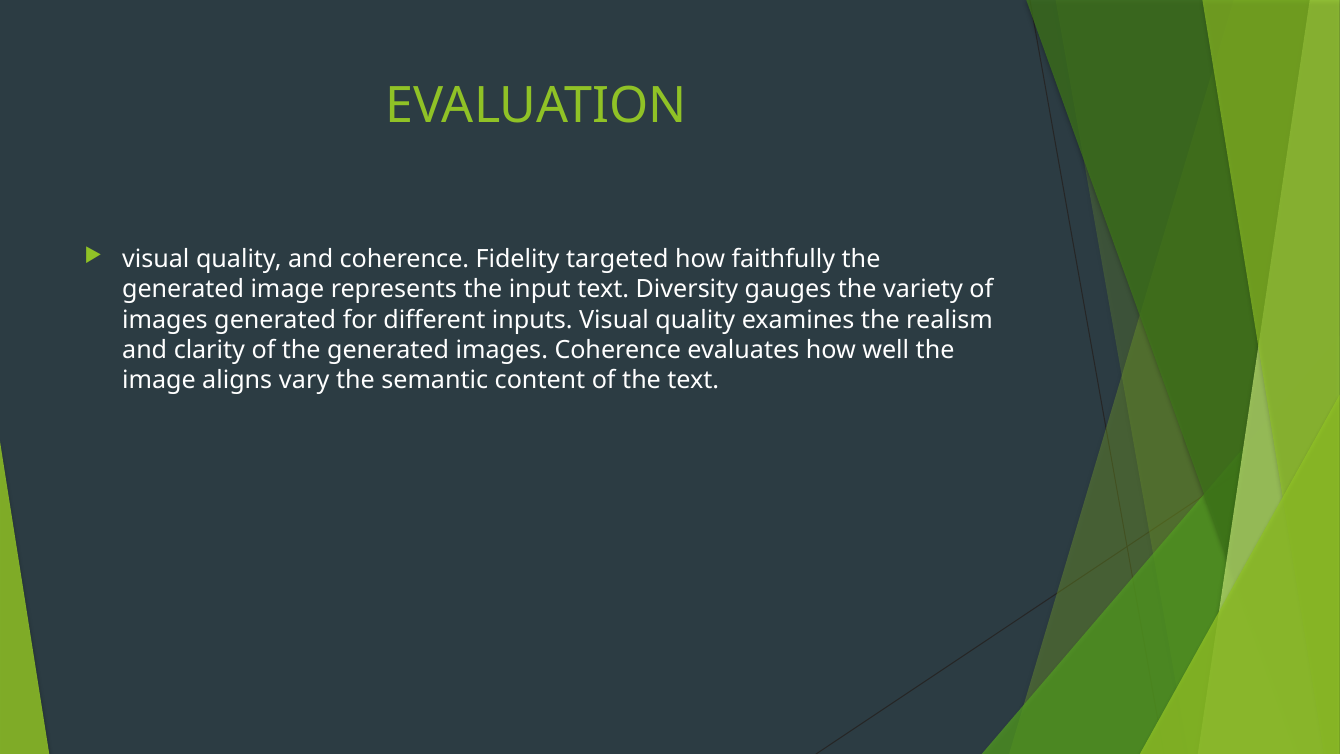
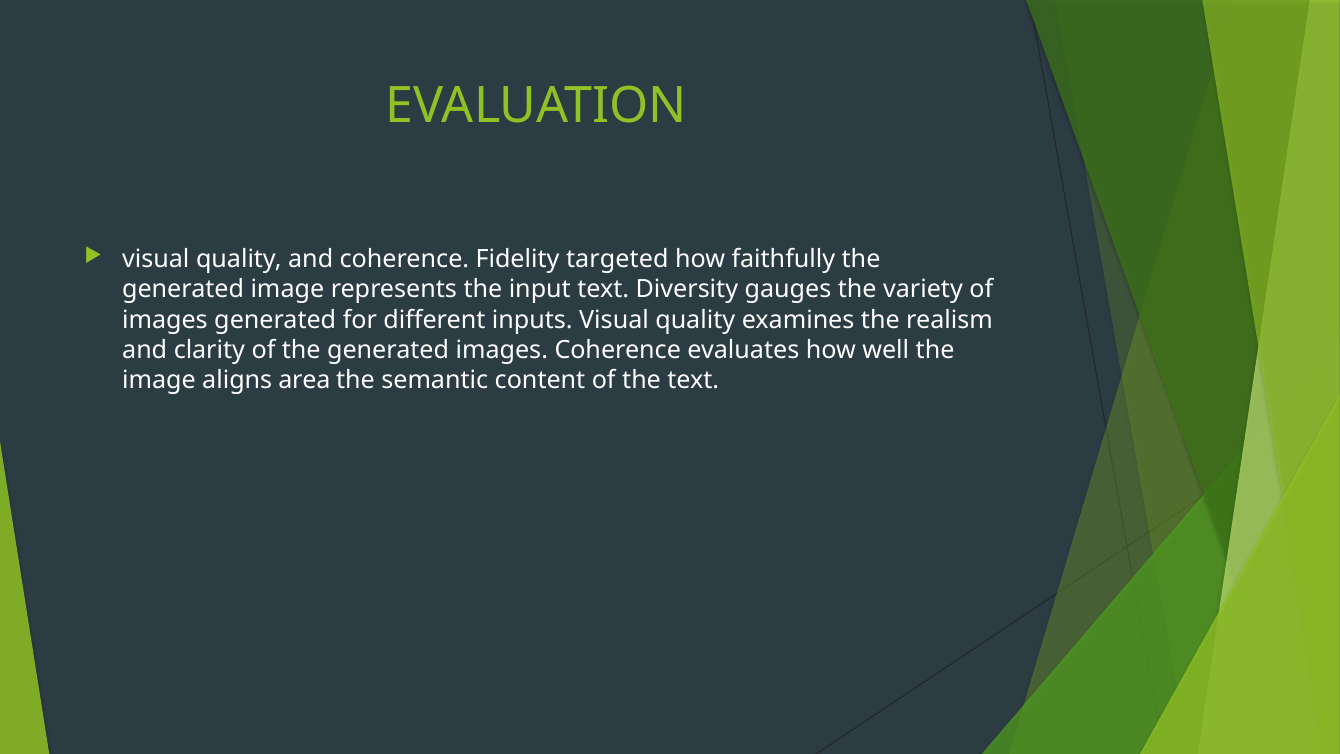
vary: vary -> area
